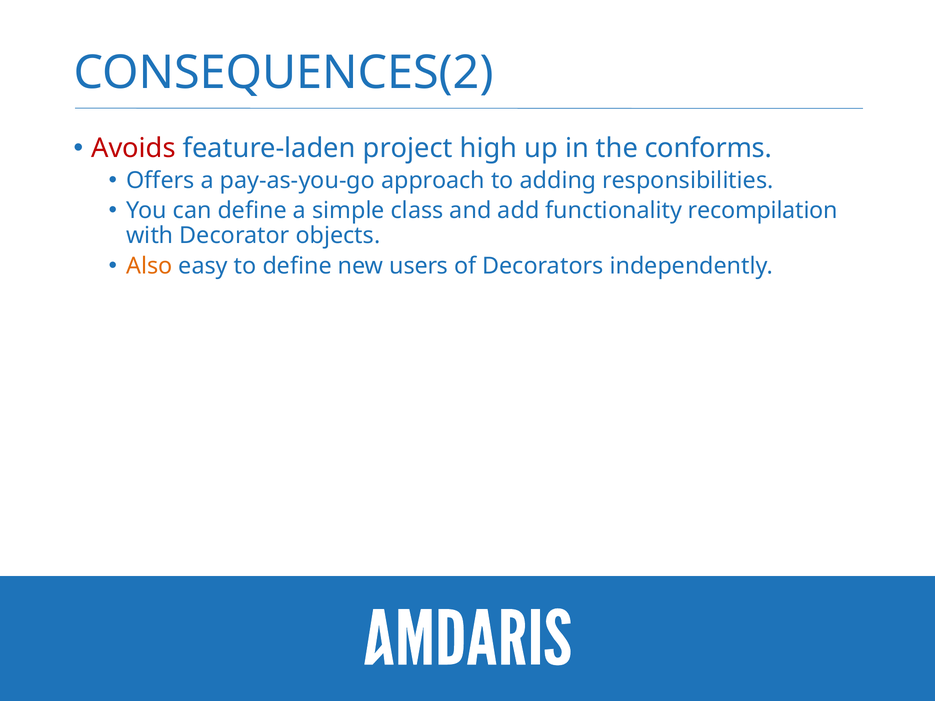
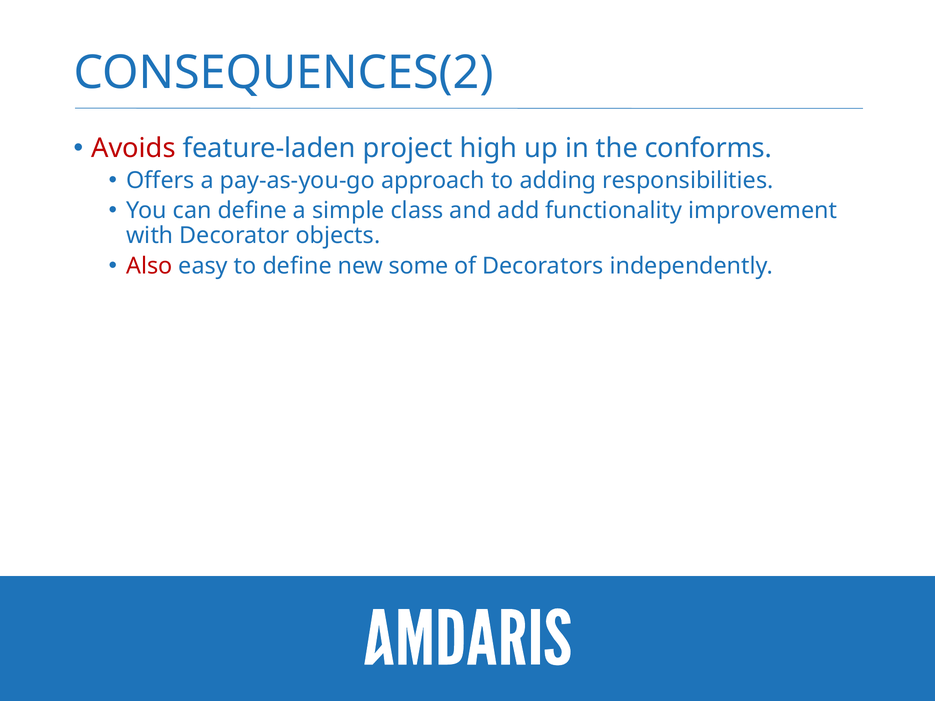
recompilation: recompilation -> improvement
Also colour: orange -> red
users: users -> some
